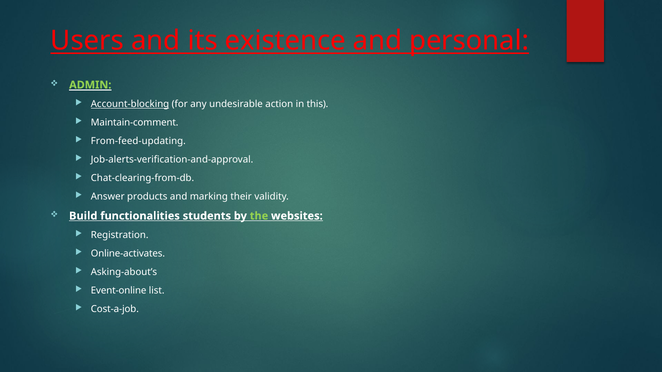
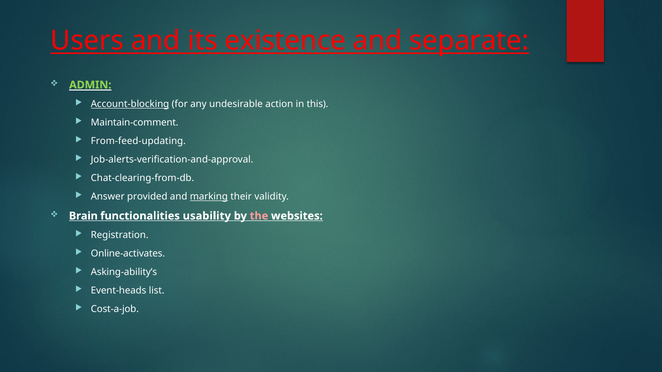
personal: personal -> separate
products: products -> provided
marking underline: none -> present
Build: Build -> Brain
students: students -> usability
the colour: light green -> pink
Asking-about’s: Asking-about’s -> Asking-ability’s
Event-online: Event-online -> Event-heads
